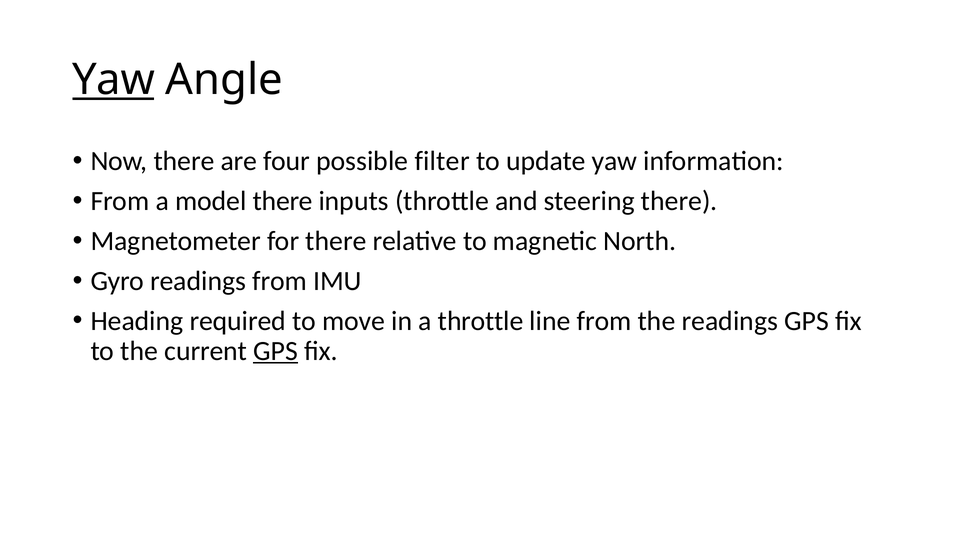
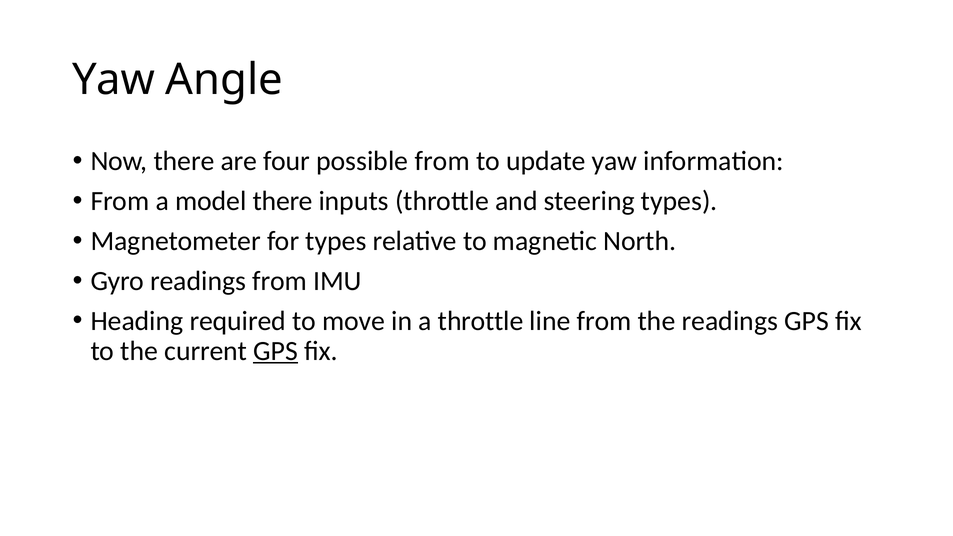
Yaw at (114, 80) underline: present -> none
possible filter: filter -> from
steering there: there -> types
for there: there -> types
